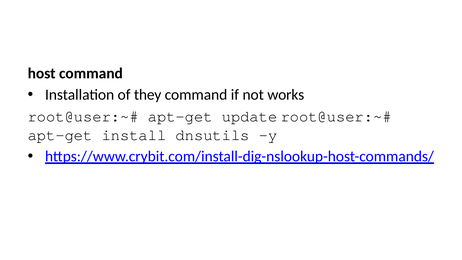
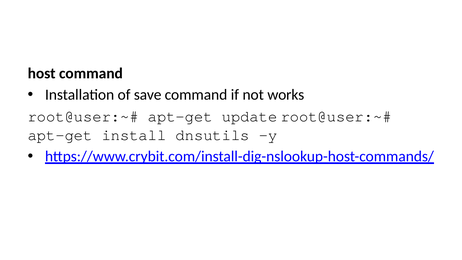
they: they -> save
